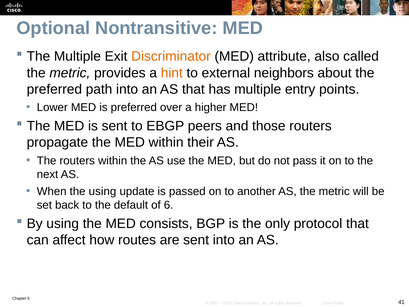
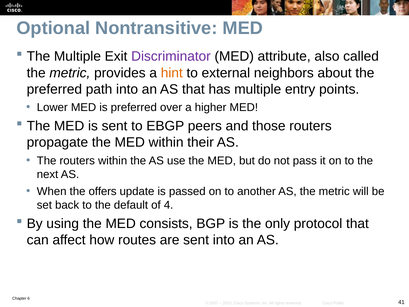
Discriminator colour: orange -> purple
the using: using -> offers
of 6: 6 -> 4
